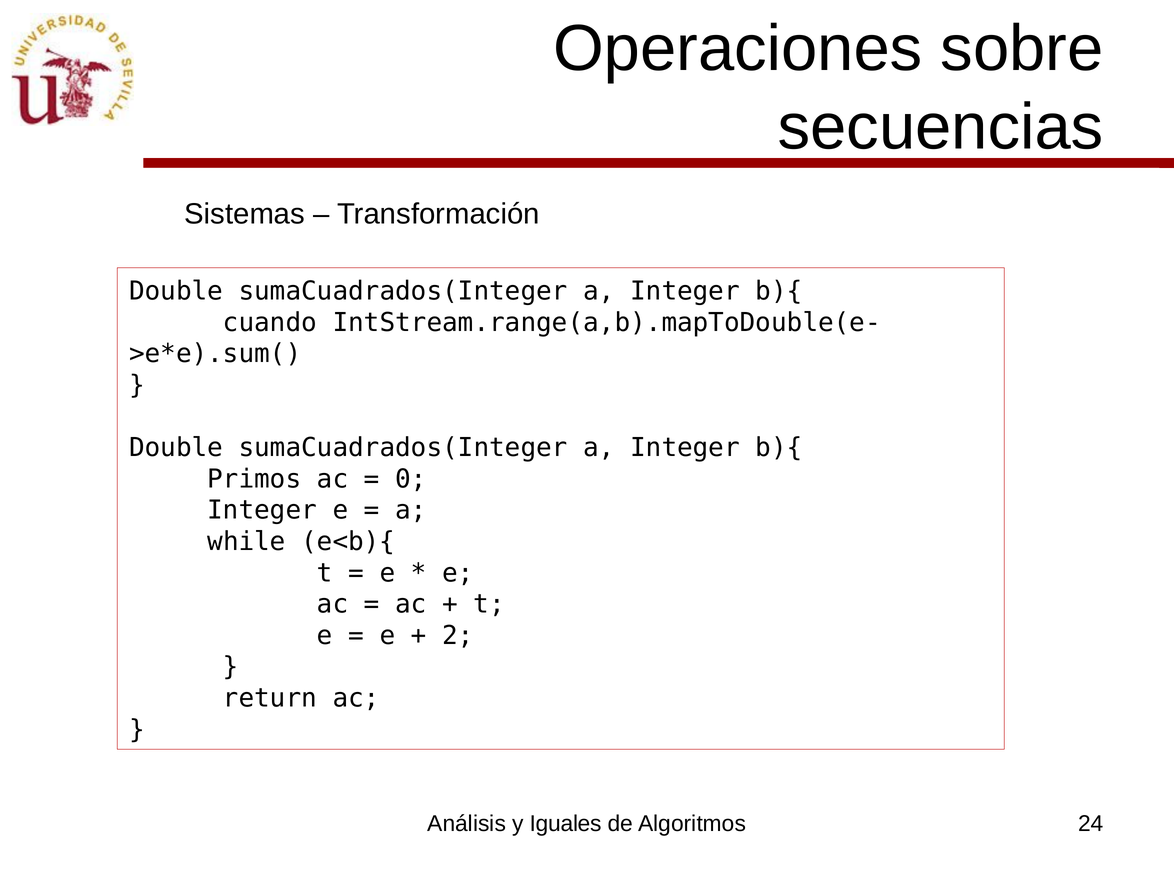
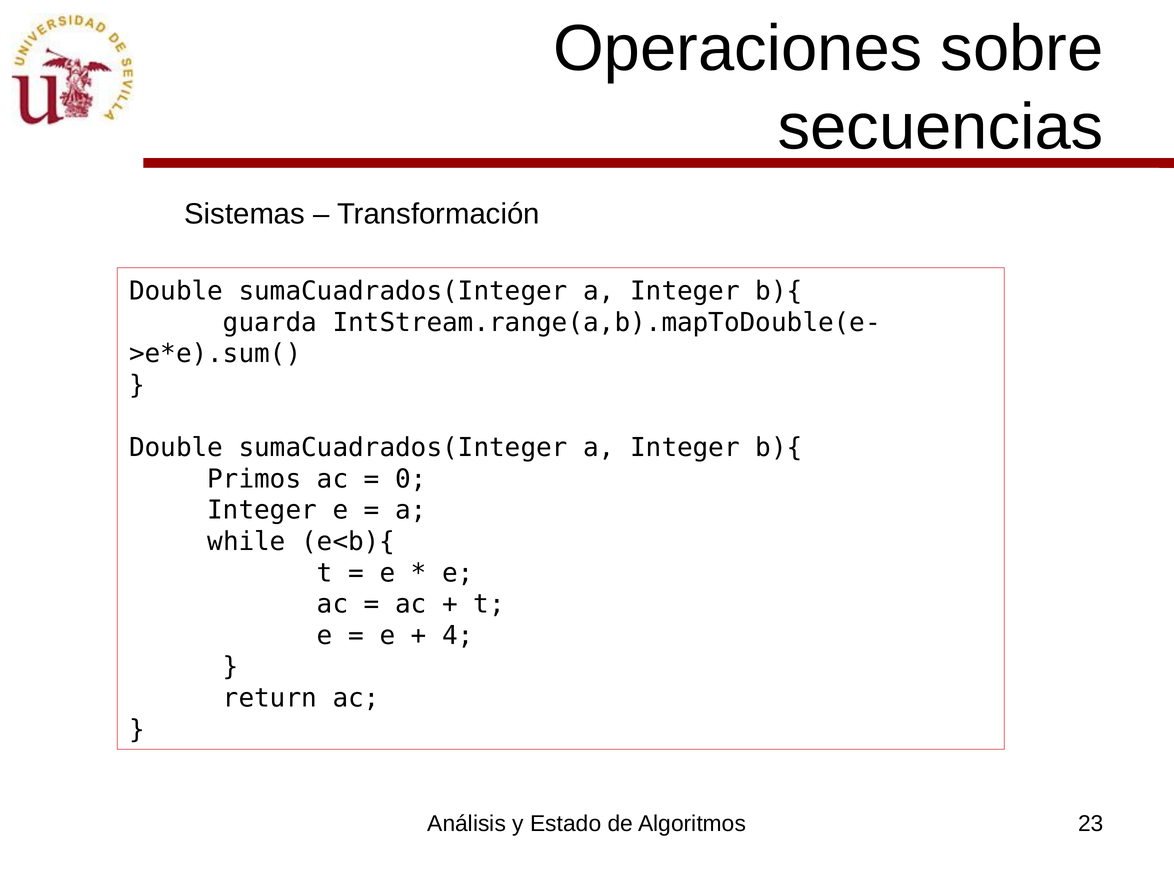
cuando: cuando -> guarda
2: 2 -> 4
Iguales: Iguales -> Estado
24: 24 -> 23
